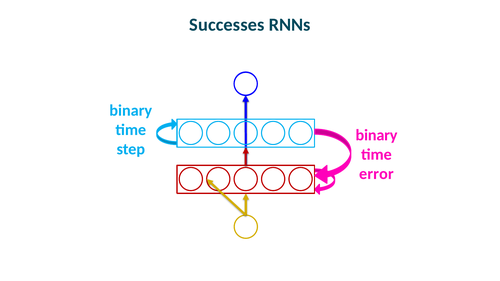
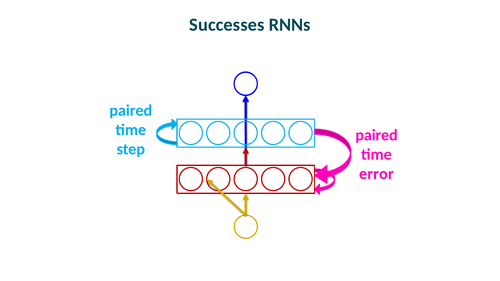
binary at (131, 111): binary -> paired
binary at (377, 135): binary -> paired
